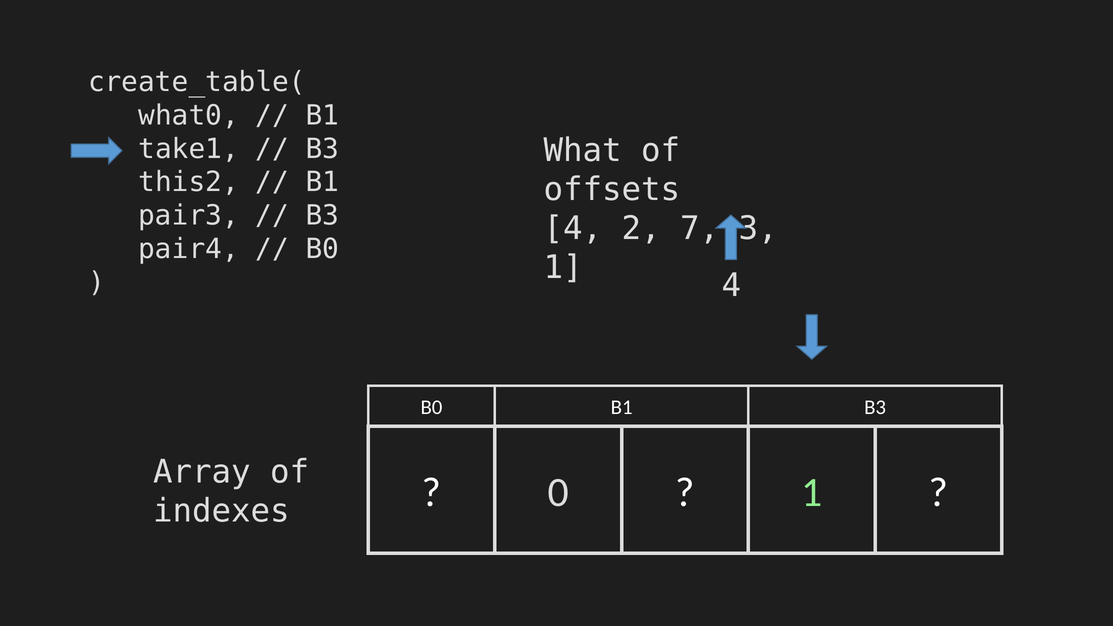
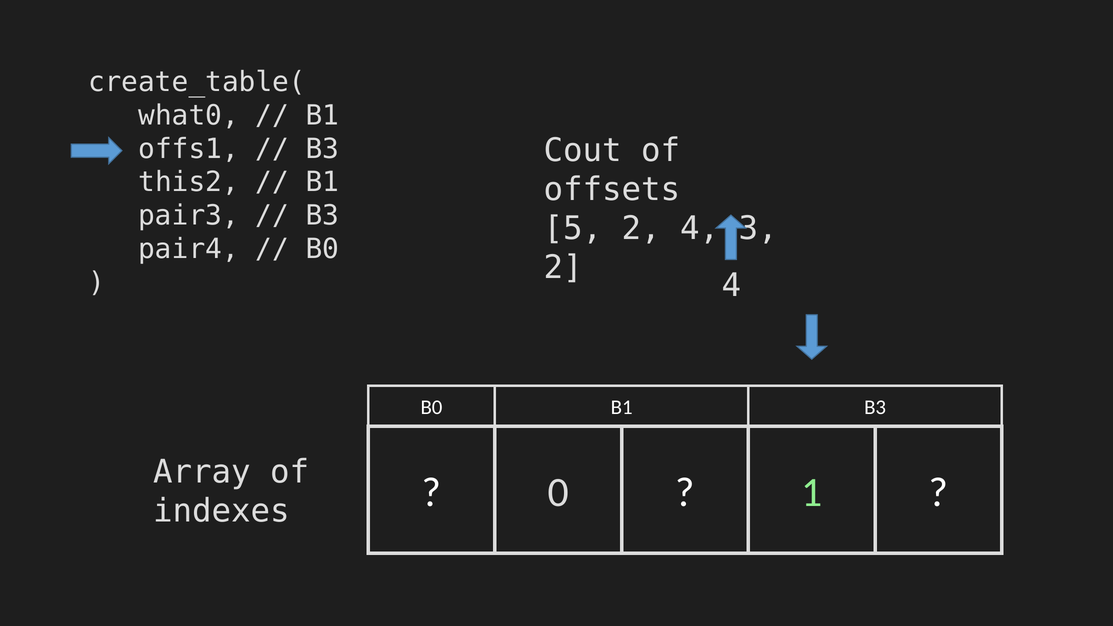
What: What -> Cout
take1: take1 -> offs1
4 at (573, 229): 4 -> 5
7 at (700, 229): 7 -> 4
1 at (563, 267): 1 -> 2
